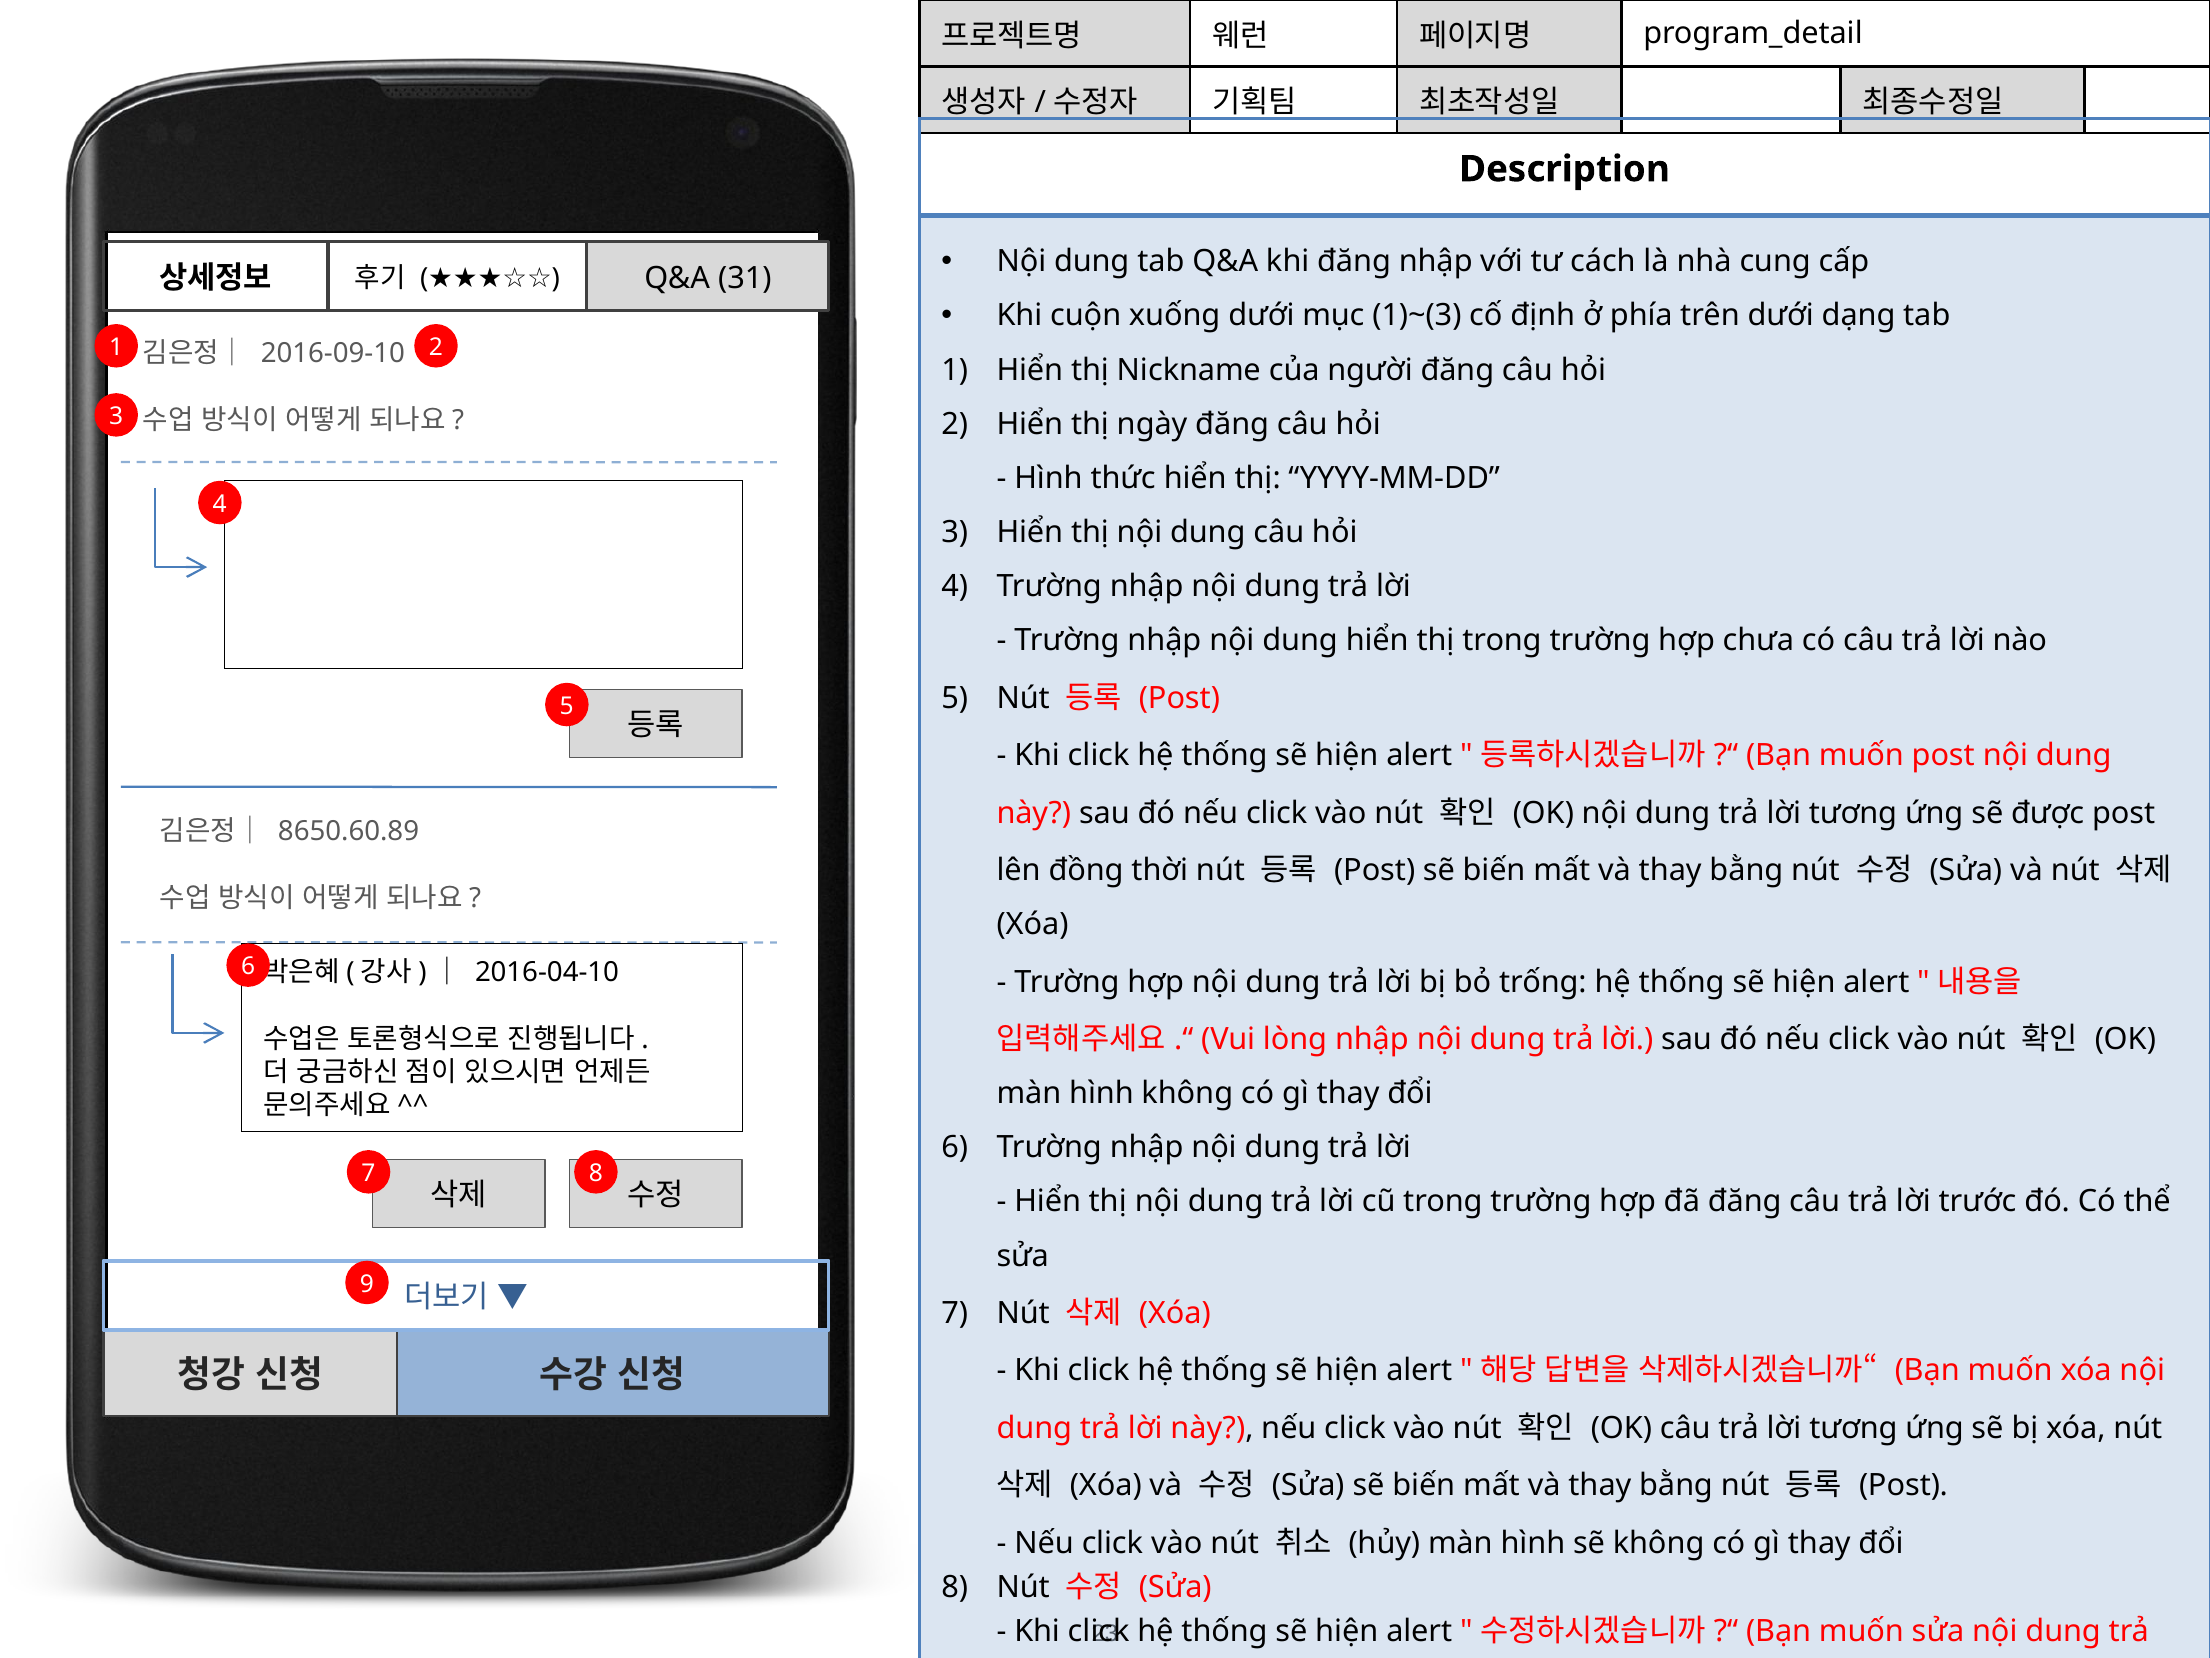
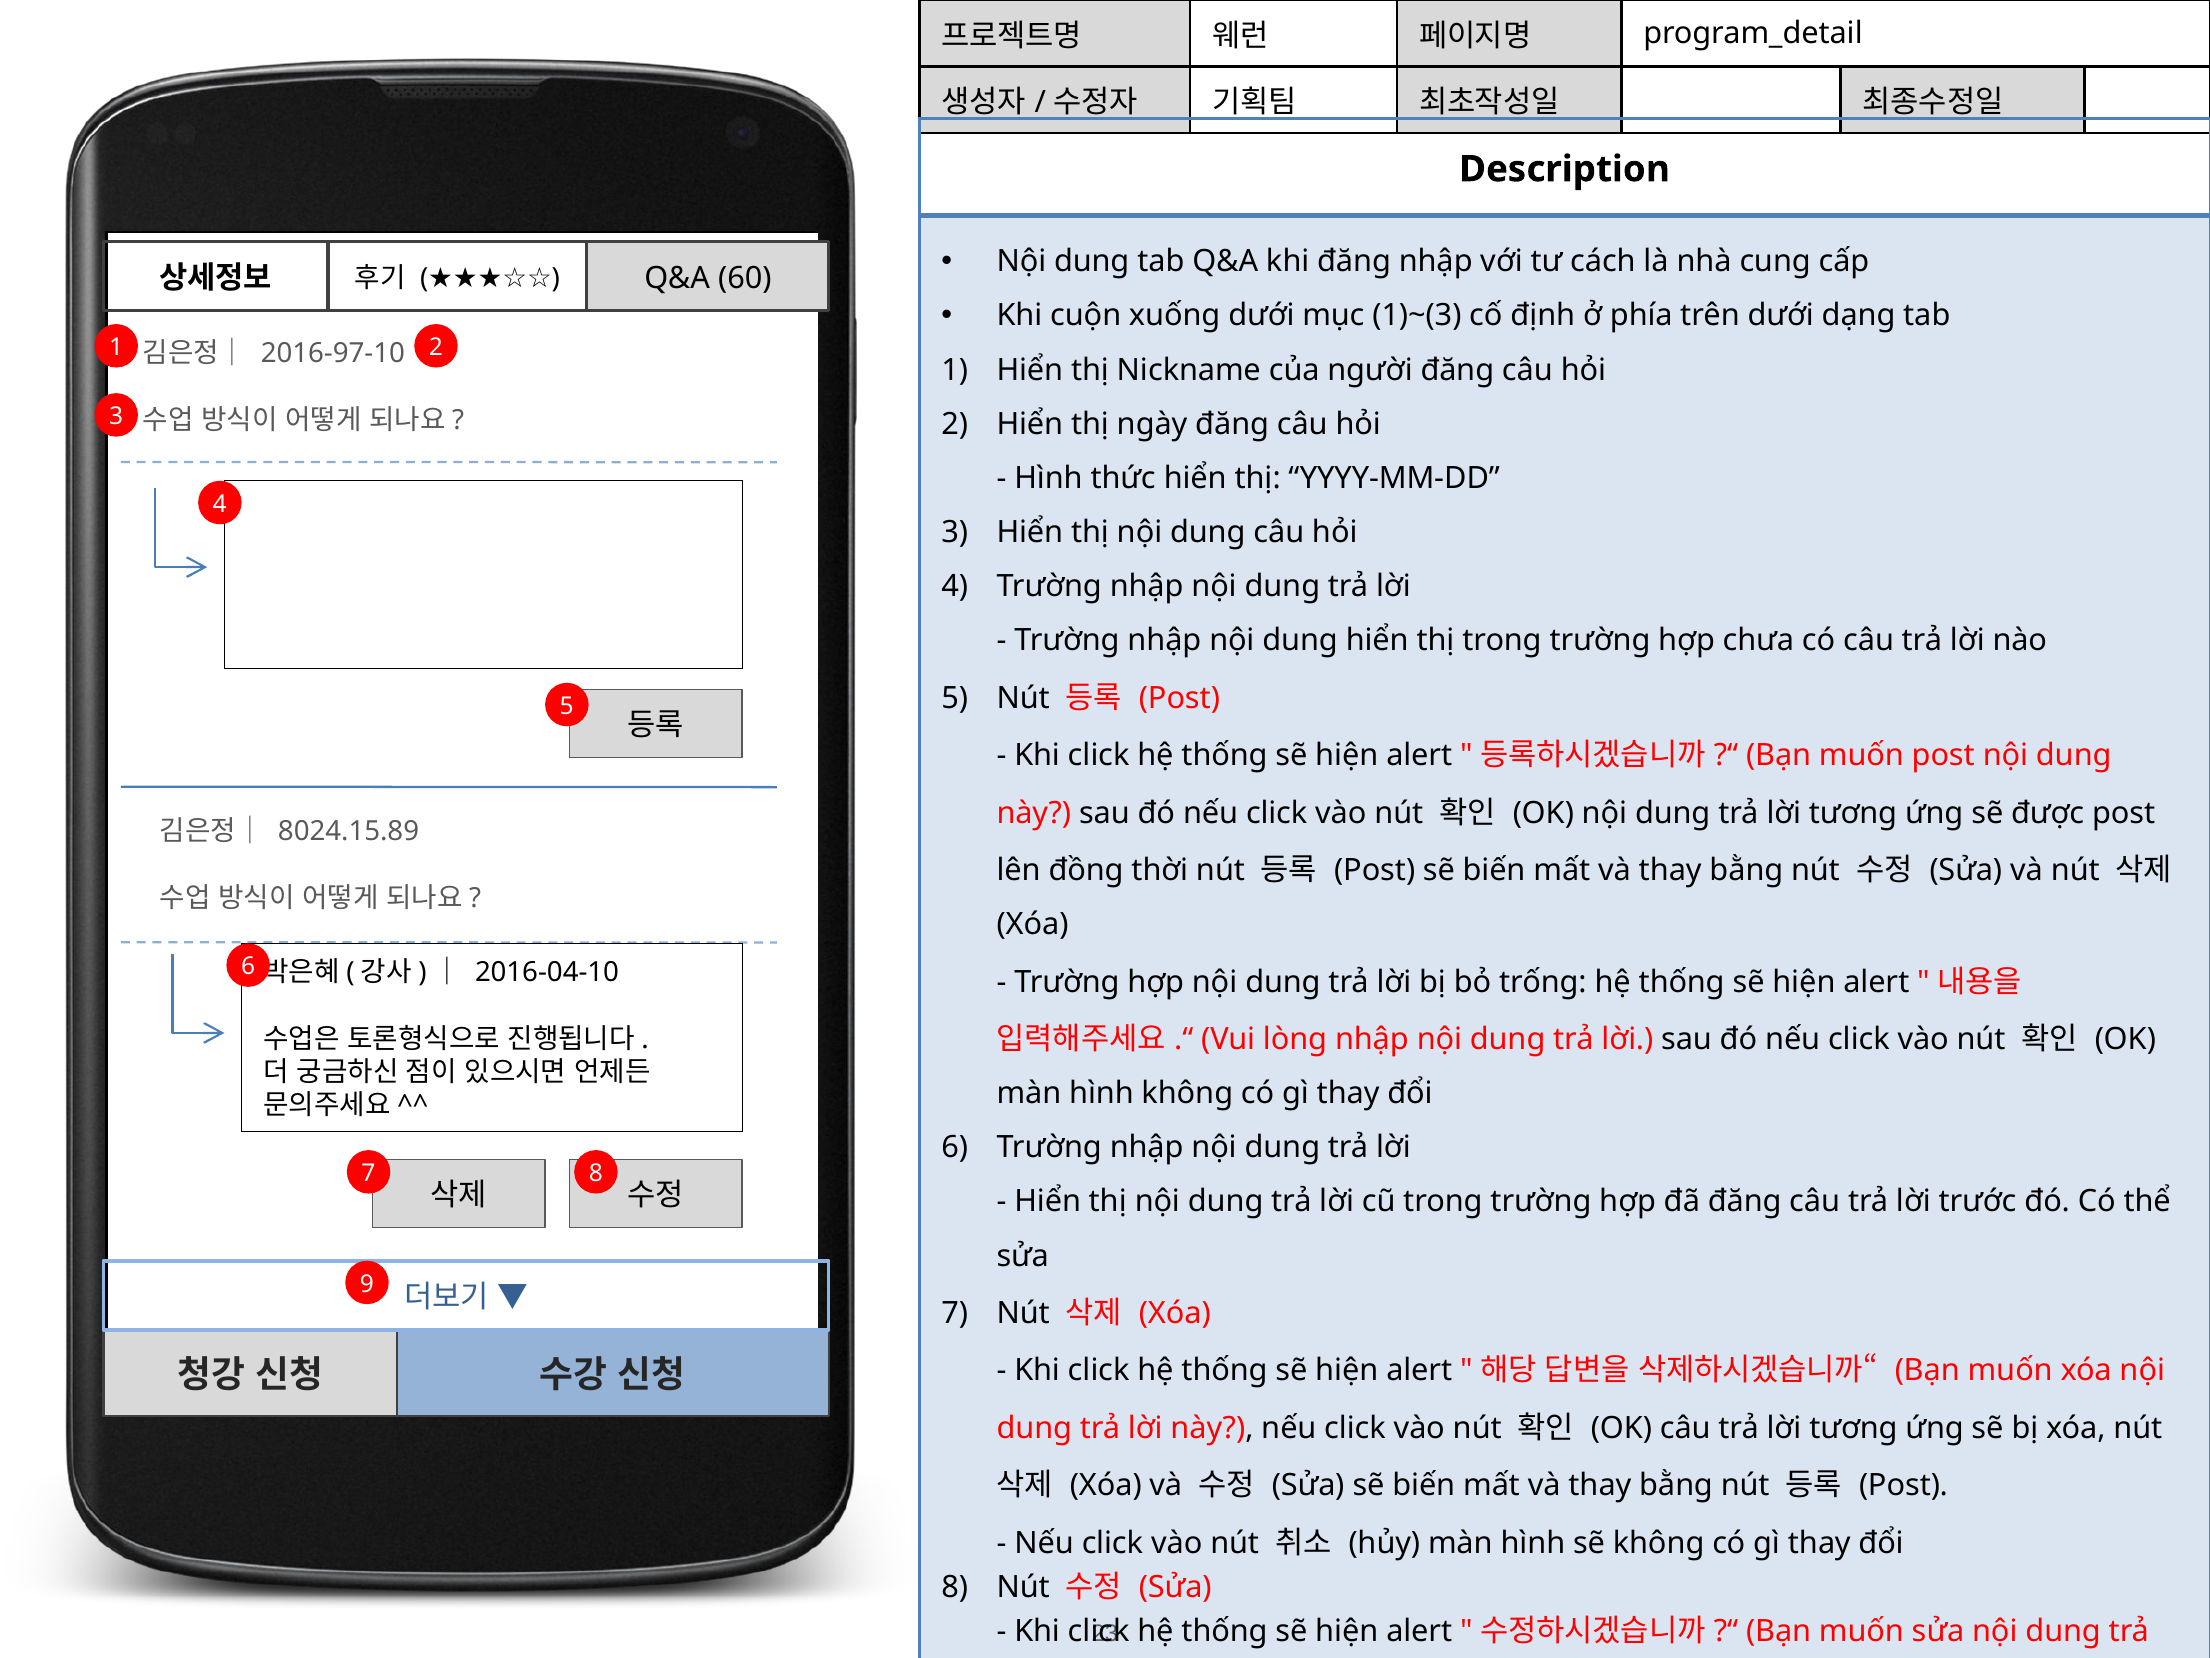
31: 31 -> 60
2016-09-10: 2016-09-10 -> 2016-97-10
8650.60.89: 8650.60.89 -> 8024.15.89
